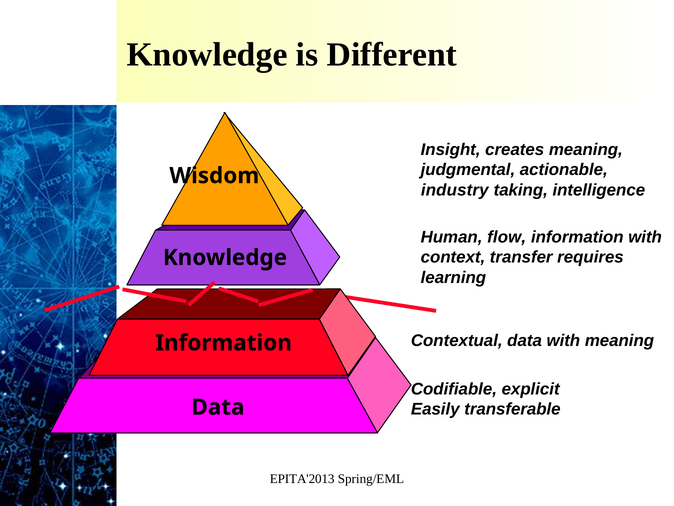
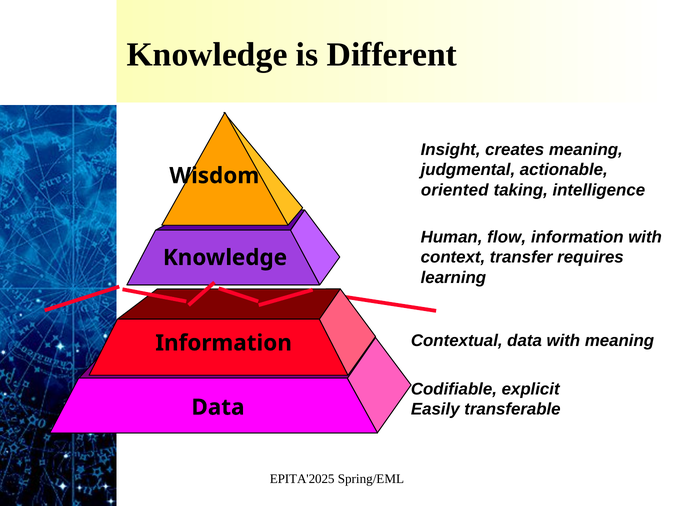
industry: industry -> oriented
EPITA'2013: EPITA'2013 -> EPITA'2025
